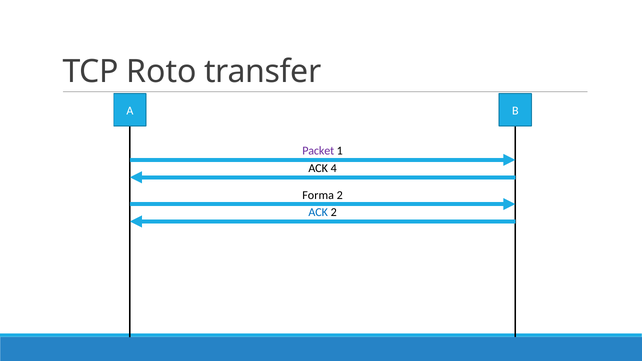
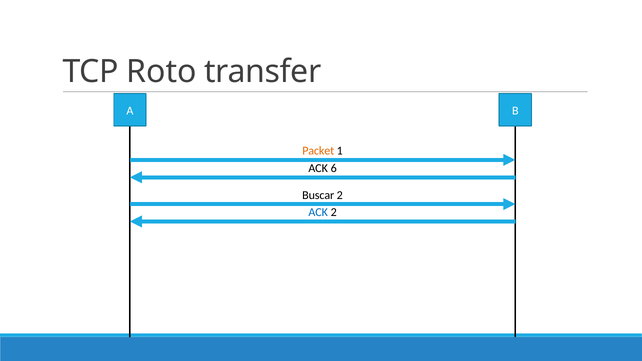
Packet colour: purple -> orange
4: 4 -> 6
Forma: Forma -> Buscar
